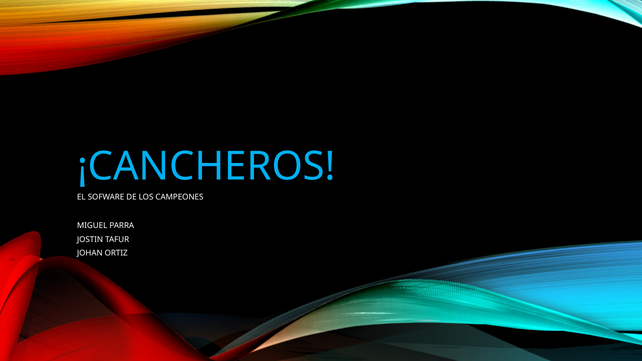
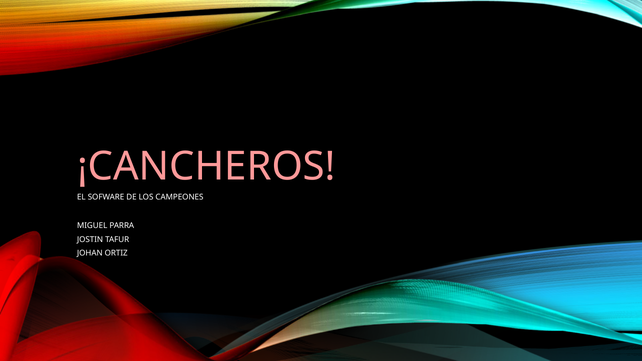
¡CANCHEROS colour: light blue -> pink
